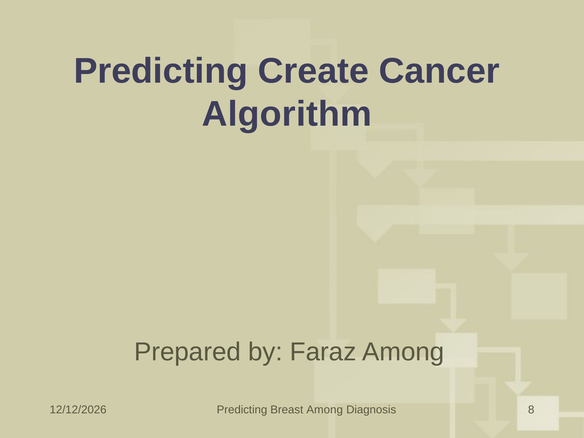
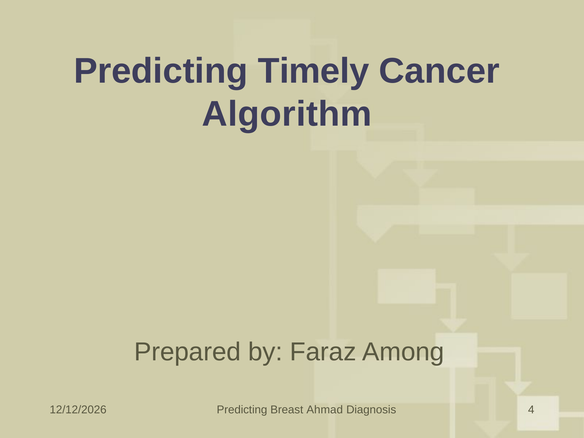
Create: Create -> Timely
Breast Among: Among -> Ahmad
8: 8 -> 4
